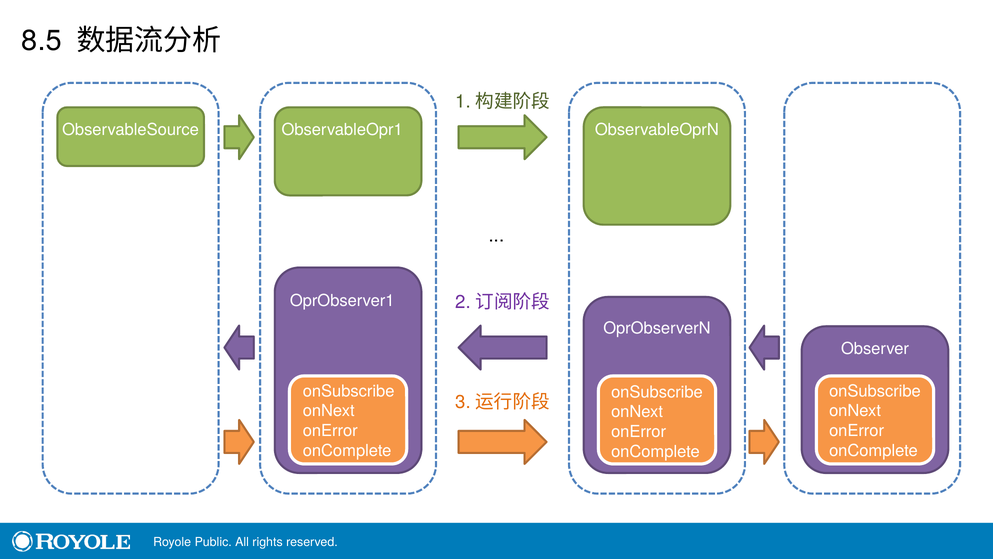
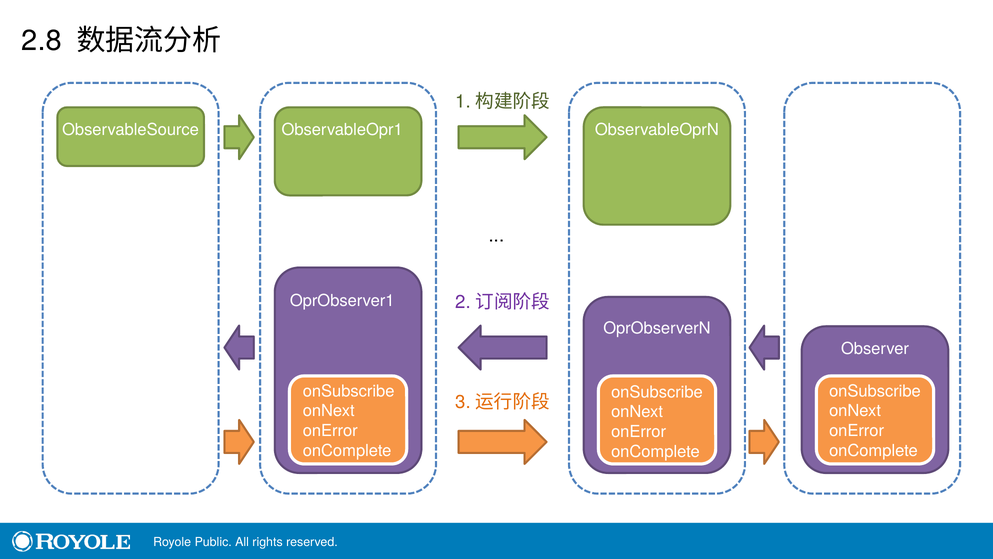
8.5: 8.5 -> 2.8
